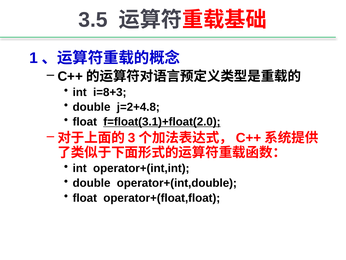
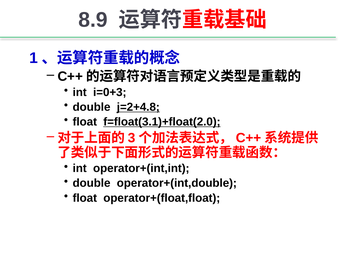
3.5: 3.5 -> 8.9
i=8+3: i=8+3 -> i=0+3
j=2+4.8 underline: none -> present
